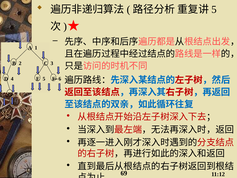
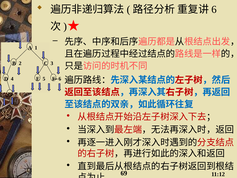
5 at (214, 10): 5 -> 6
